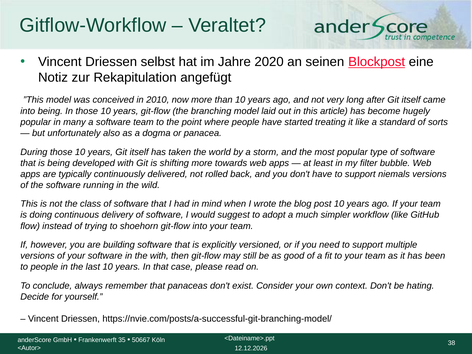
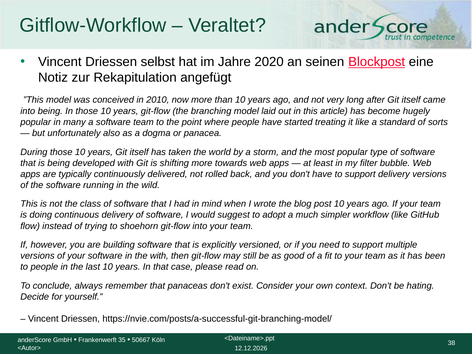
support niemals: niemals -> delivery
